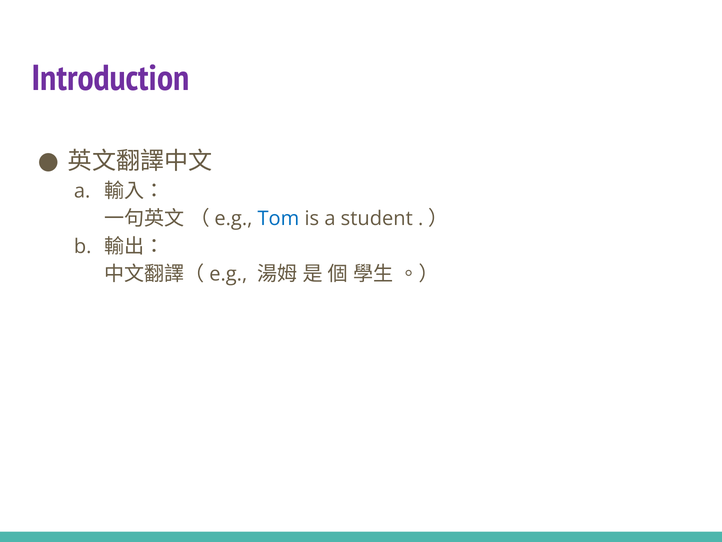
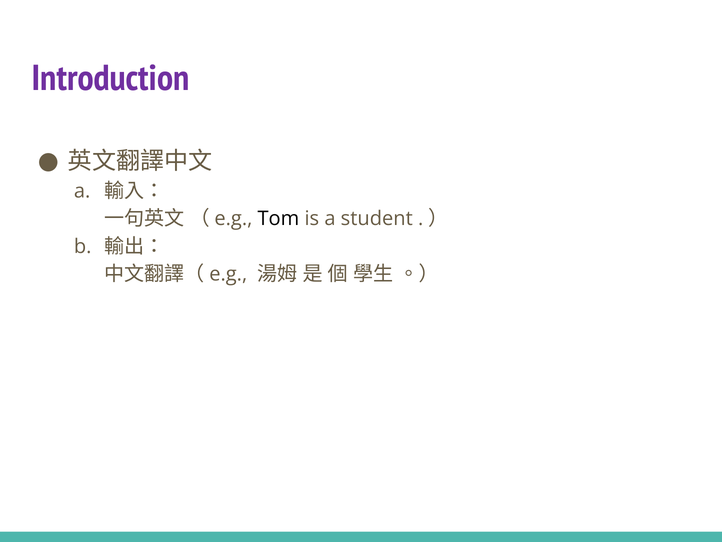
Tom colour: blue -> black
